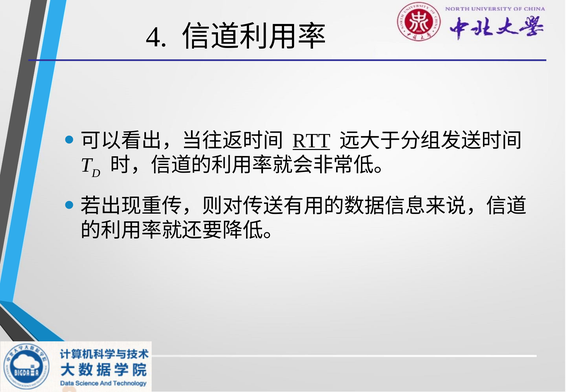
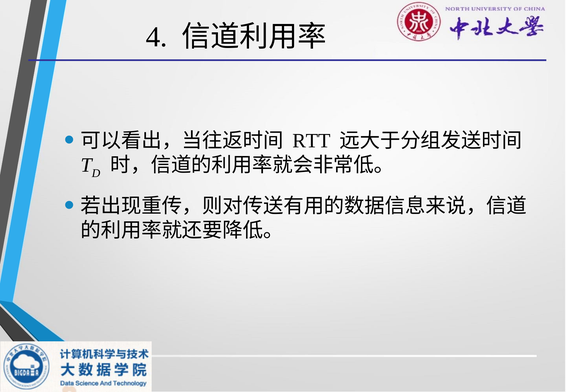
RTT underline: present -> none
